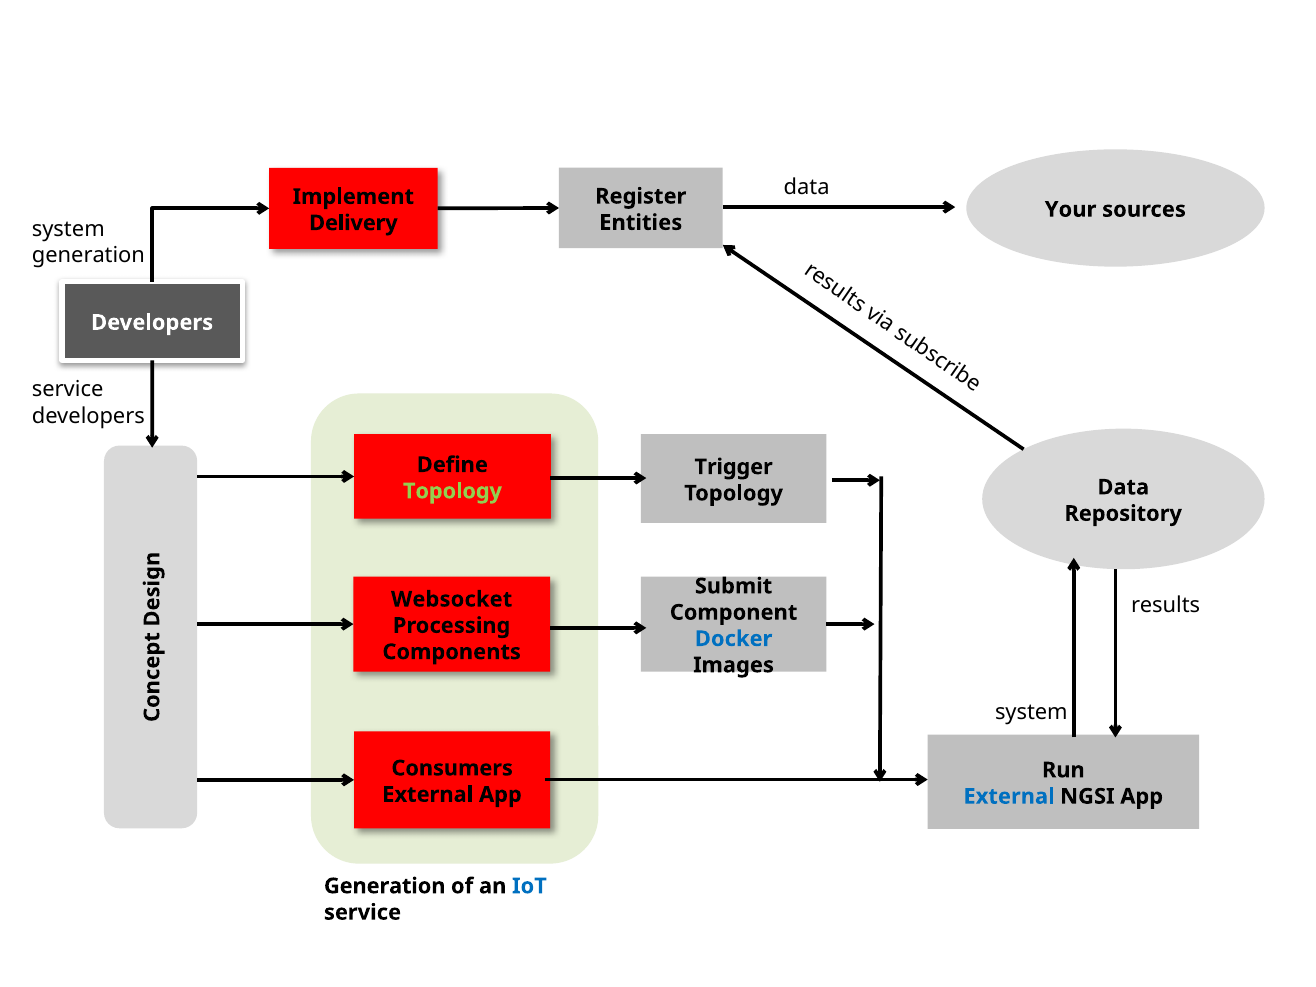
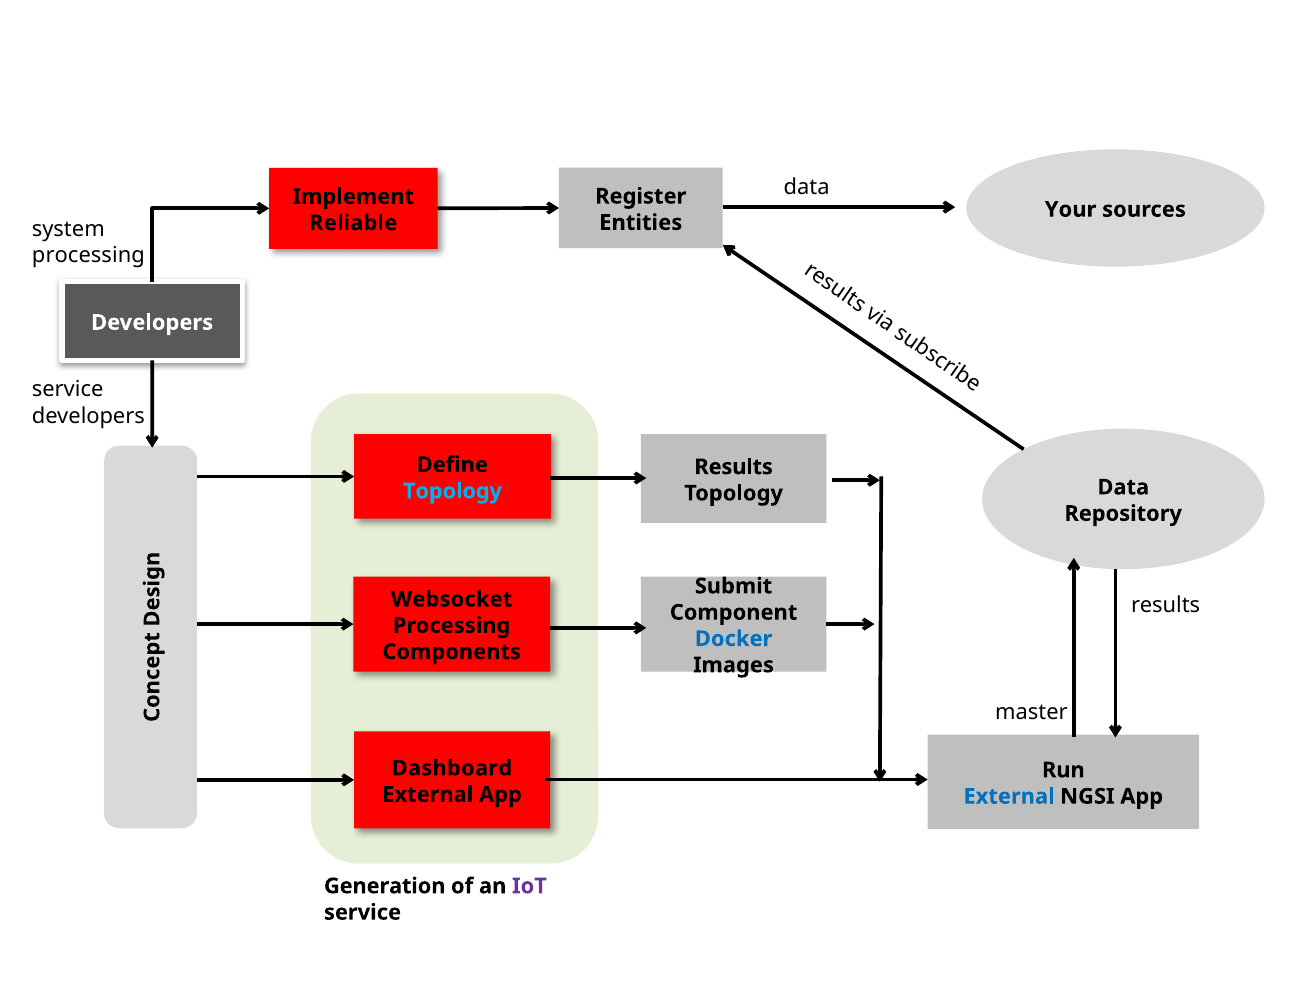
Delivery: Delivery -> Reliable
generation at (88, 255): generation -> processing
Trigger at (734, 467): Trigger -> Results
Topology at (452, 491) colour: light green -> light blue
system at (1031, 713): system -> master
Consumers: Consumers -> Dashboard
IoT colour: blue -> purple
